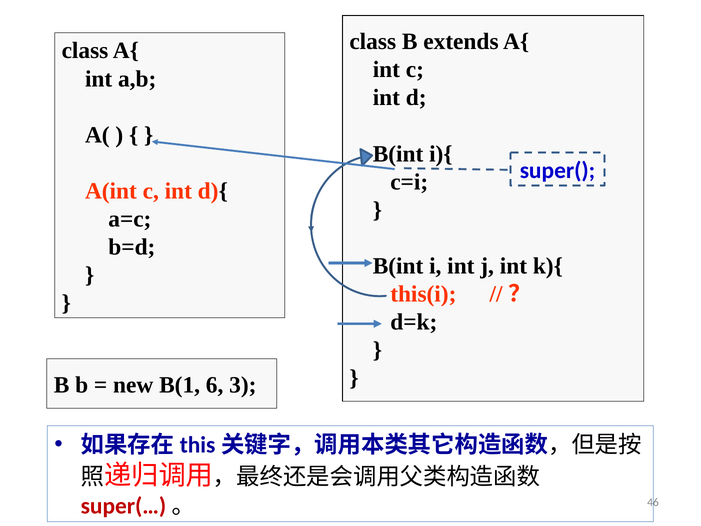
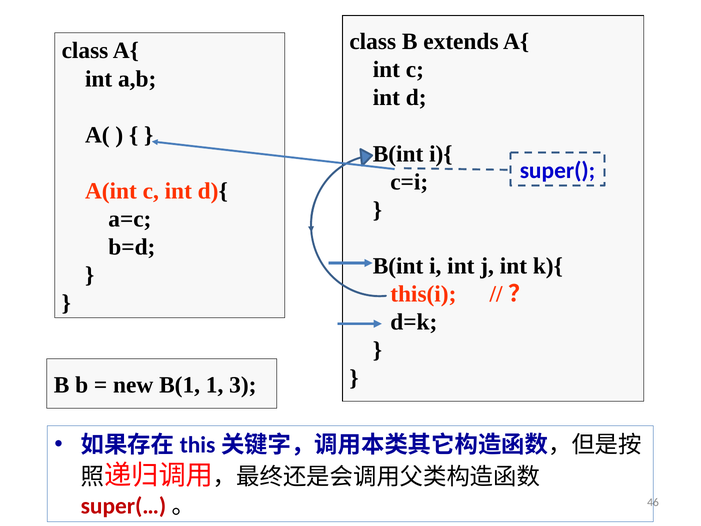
6: 6 -> 1
